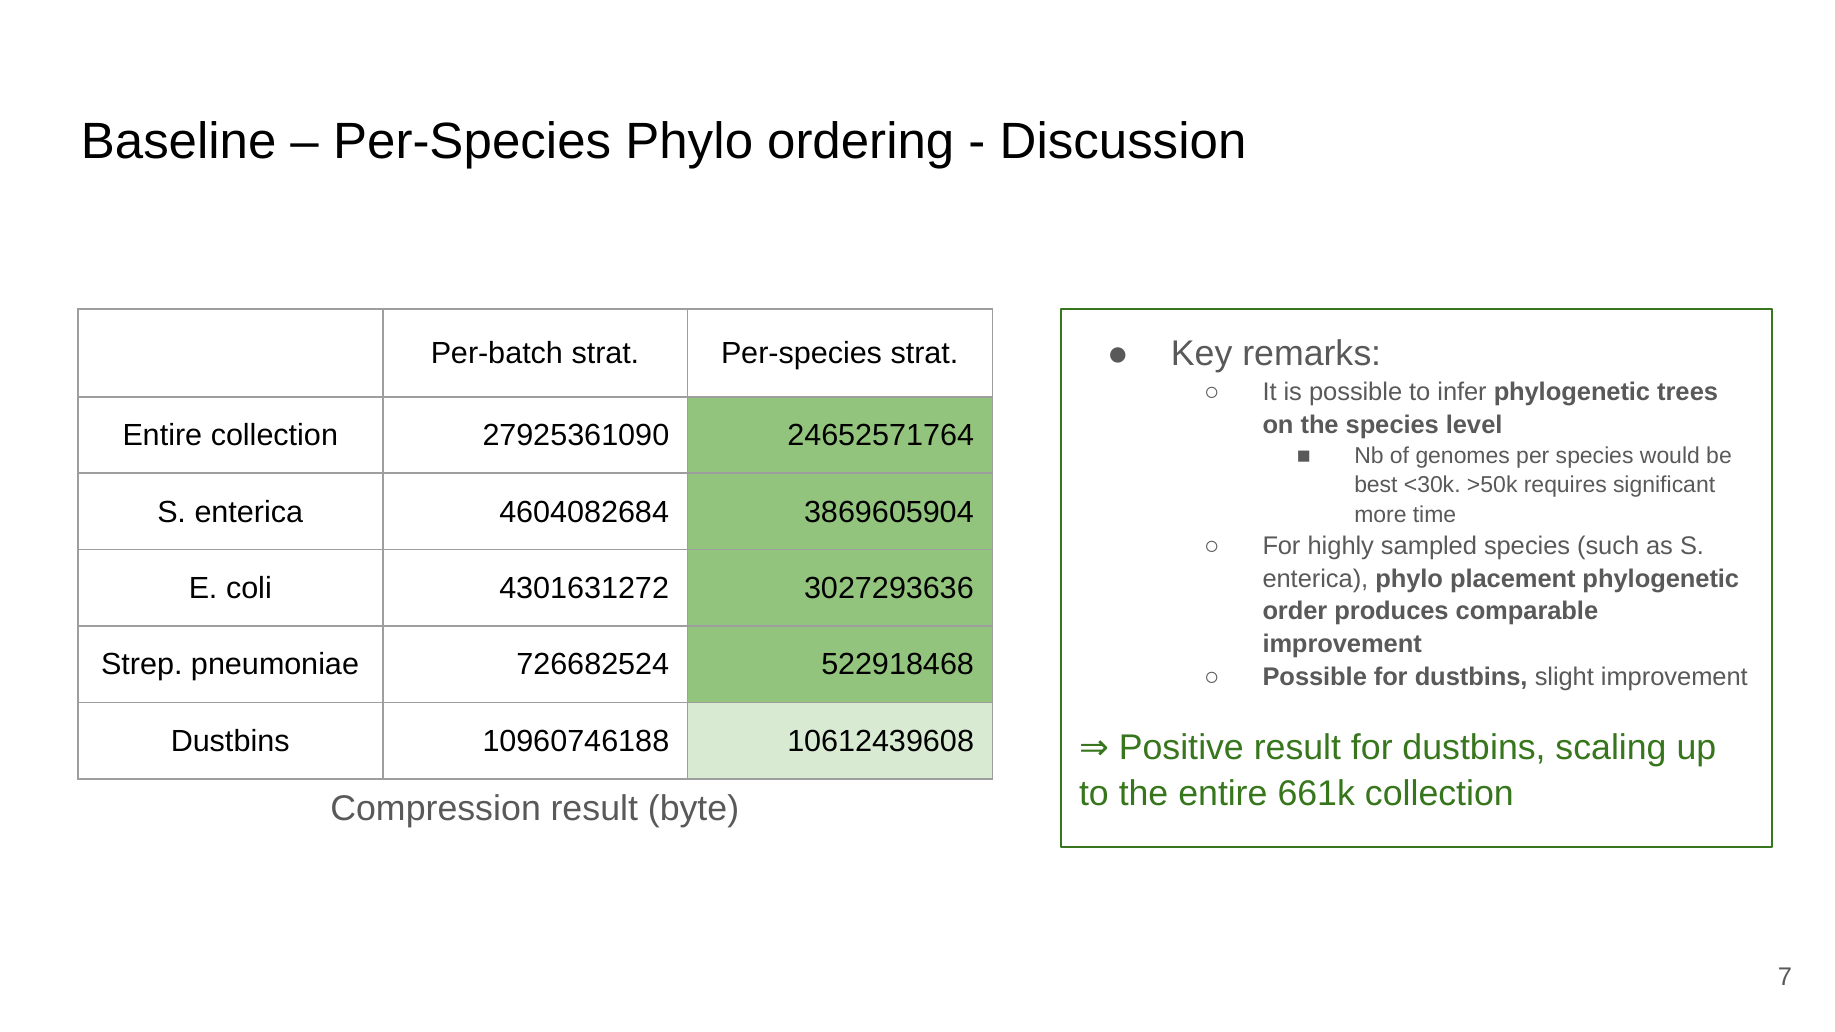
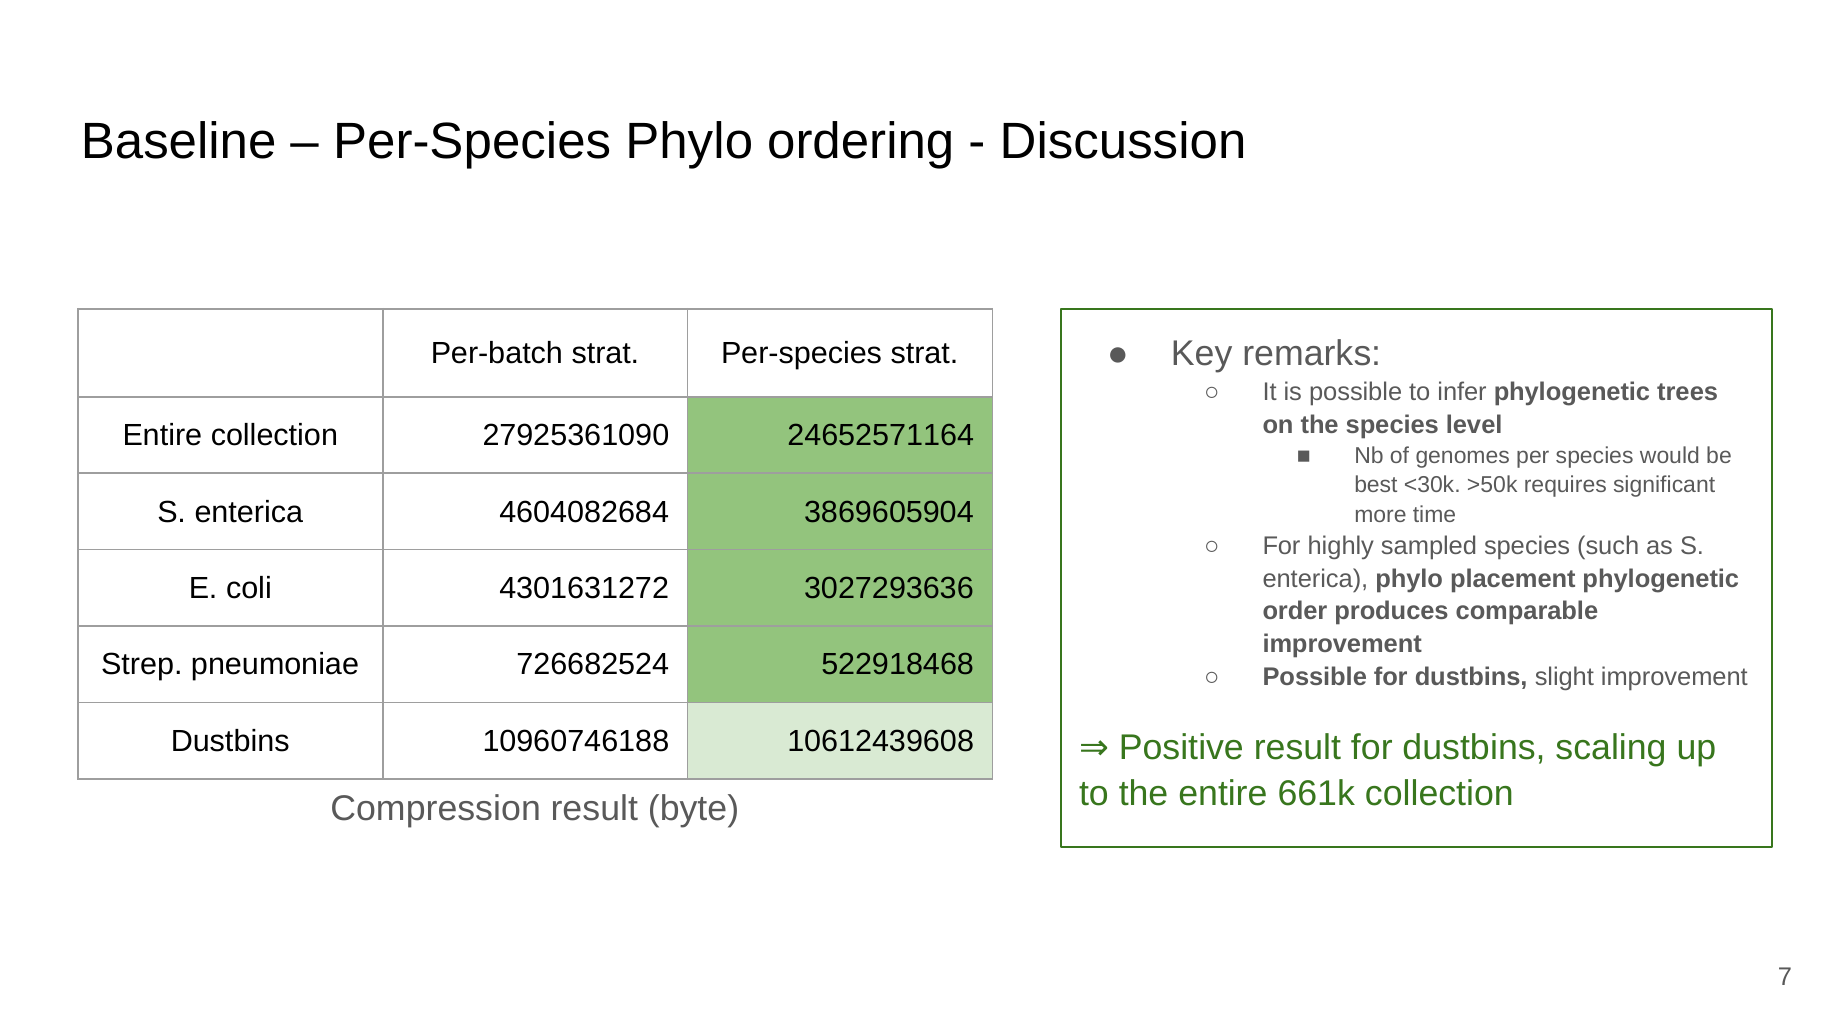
24652571764: 24652571764 -> 24652571164
